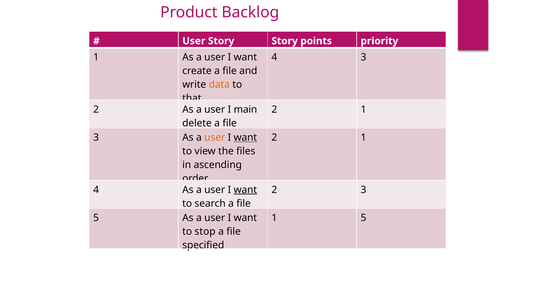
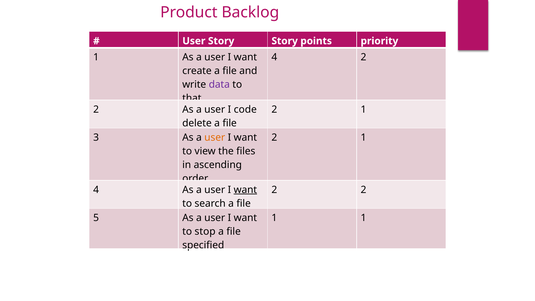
4 3: 3 -> 2
data colour: orange -> purple
main: main -> code
want at (245, 138) underline: present -> none
3 at (364, 190): 3 -> 2
1 5: 5 -> 1
